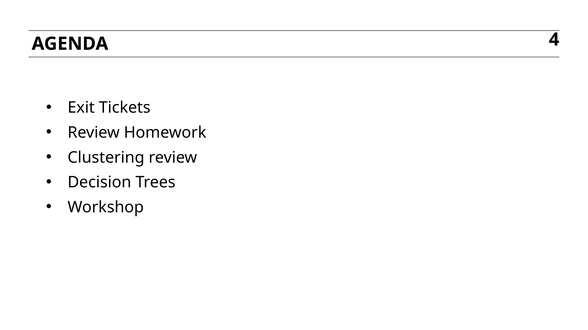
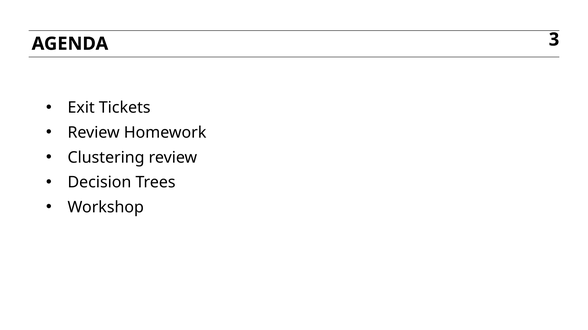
4: 4 -> 3
